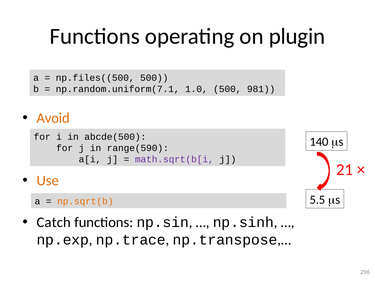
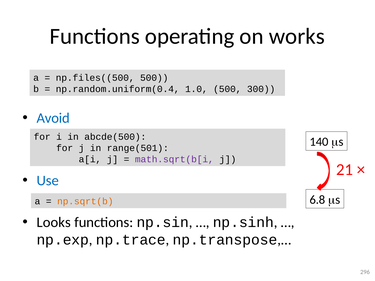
plugin: plugin -> works
np.random.uniform(7.1: np.random.uniform(7.1 -> np.random.uniform(0.4
981: 981 -> 300
Avoid colour: orange -> blue
range(590: range(590 -> range(501
Use colour: orange -> blue
5.5: 5.5 -> 6.8
Catch: Catch -> Looks
